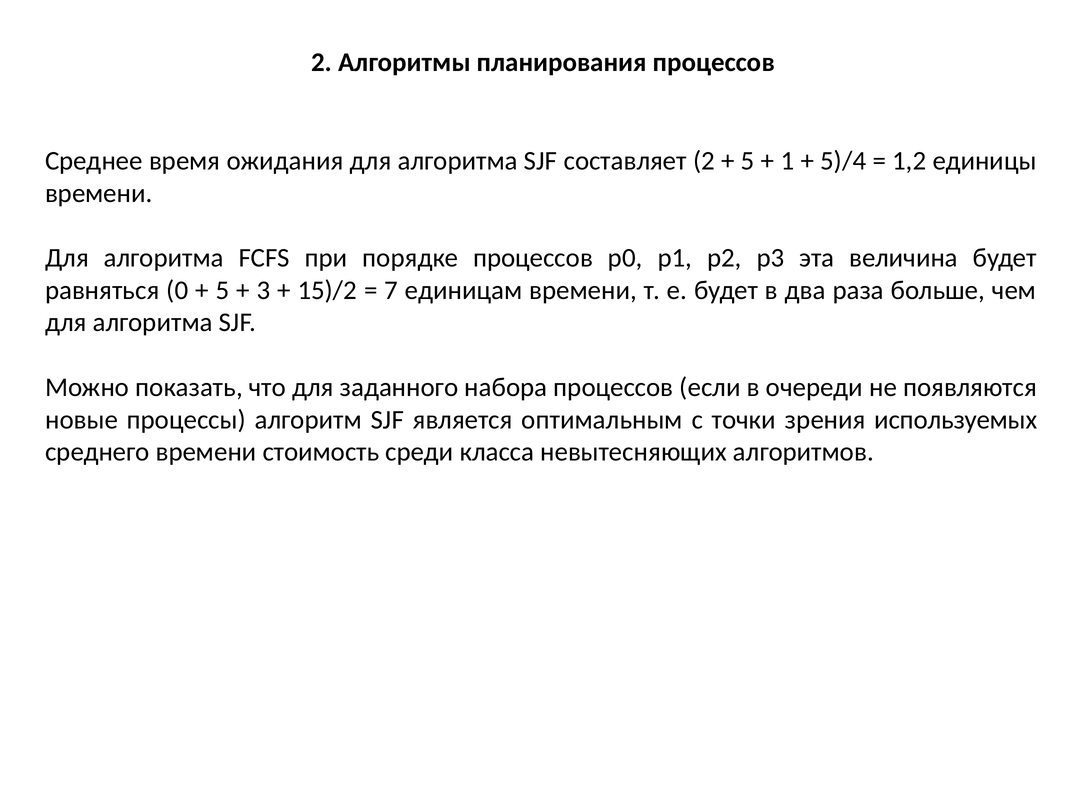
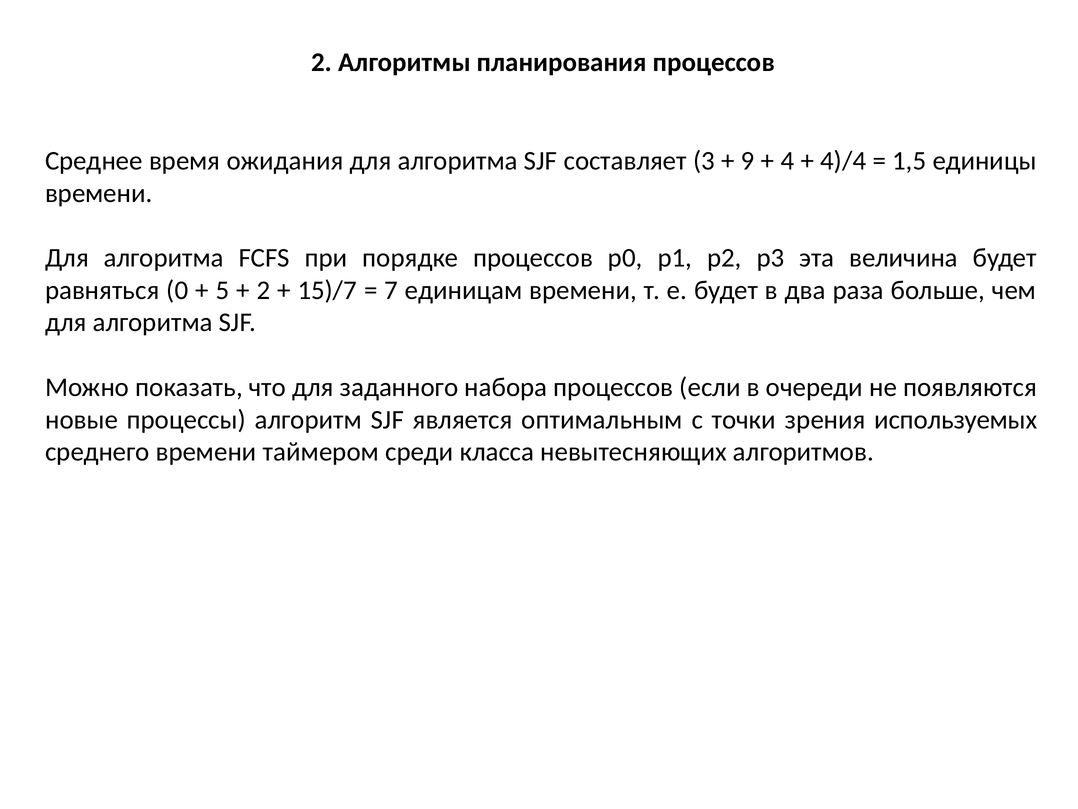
составляет 2: 2 -> 3
5 at (748, 161): 5 -> 9
1: 1 -> 4
5)/4: 5)/4 -> 4)/4
1,2: 1,2 -> 1,5
3 at (263, 290): 3 -> 2
15)/2: 15)/2 -> 15)/7
стоимость: стоимость -> таймером
